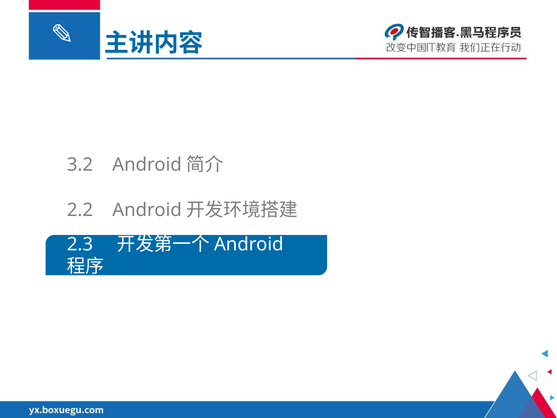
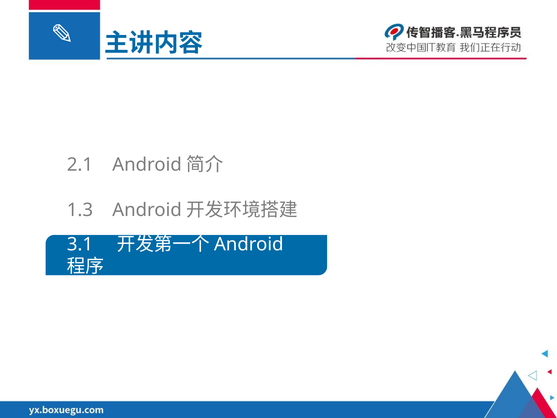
3.2: 3.2 -> 2.1
2.2: 2.2 -> 1.3
2.3: 2.3 -> 3.1
